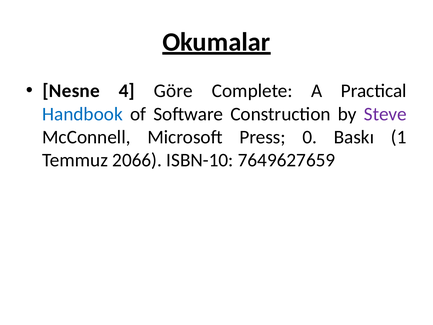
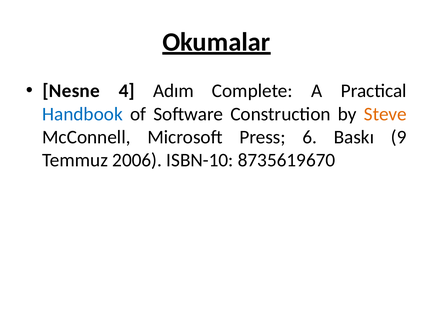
Göre: Göre -> Adım
Steve colour: purple -> orange
0: 0 -> 6
1: 1 -> 9
2066: 2066 -> 2006
7649627659: 7649627659 -> 8735619670
